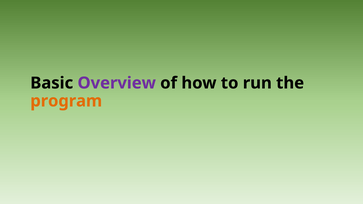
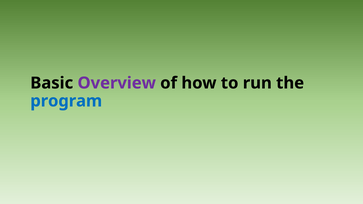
program colour: orange -> blue
